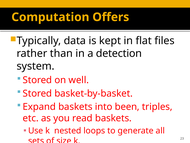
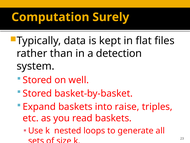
Offers: Offers -> Surely
been: been -> raise
